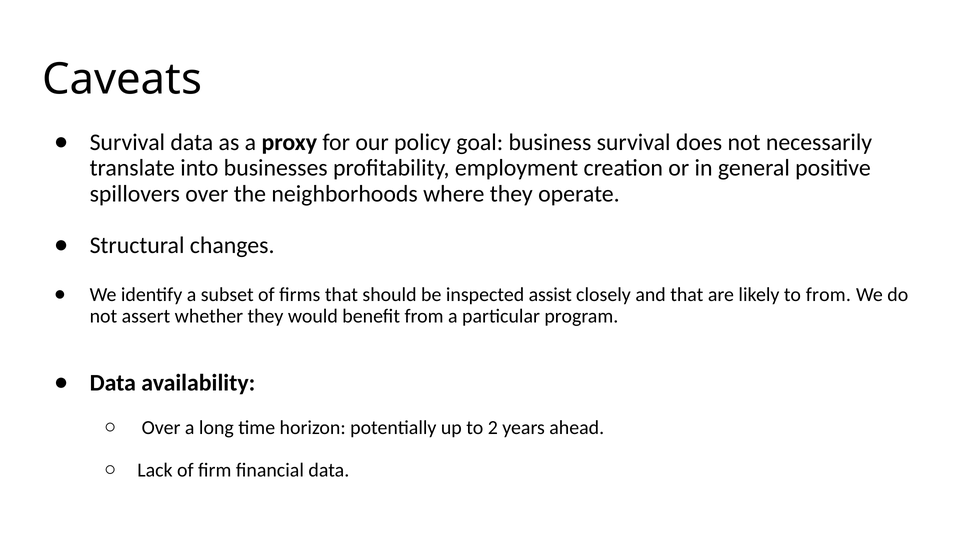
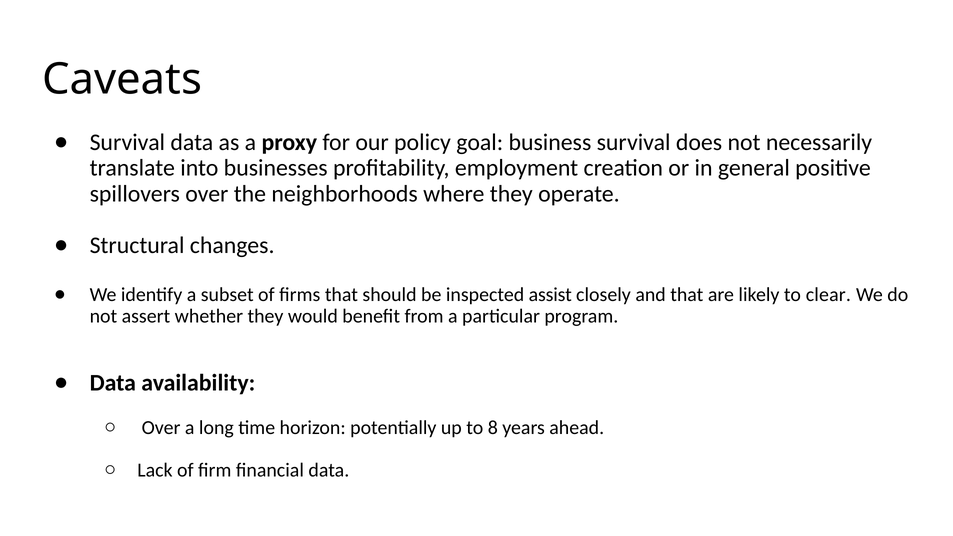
to from: from -> clear
2: 2 -> 8
